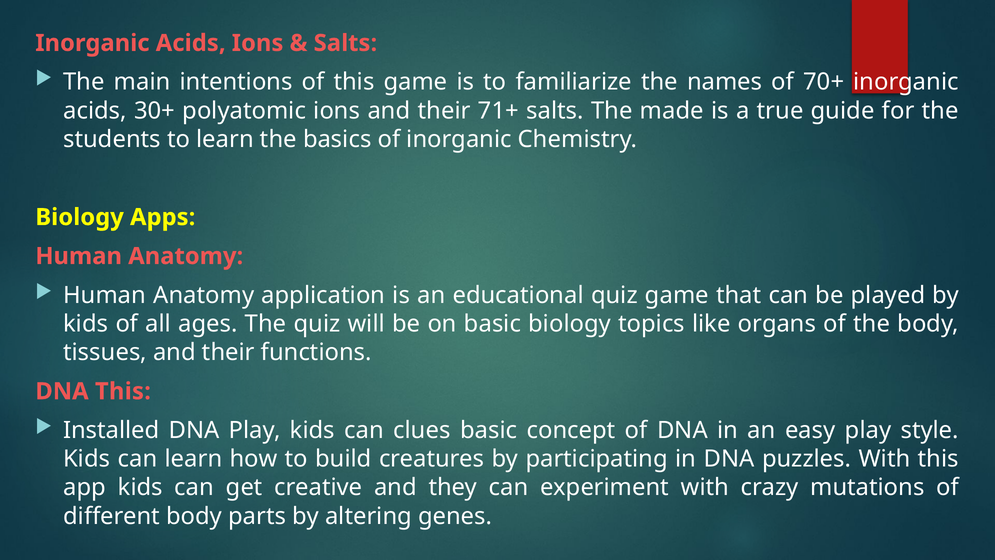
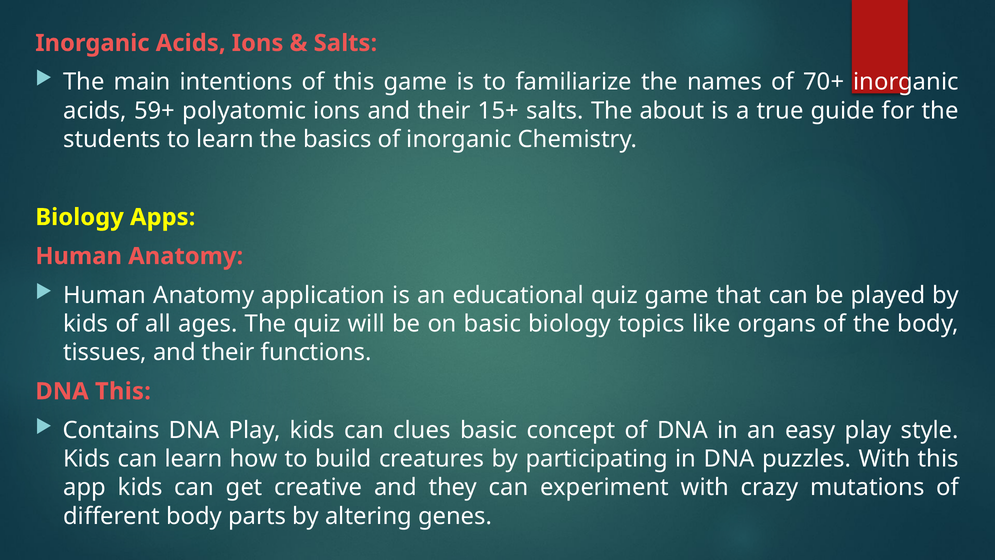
30+: 30+ -> 59+
71+: 71+ -> 15+
made: made -> about
Installed: Installed -> Contains
